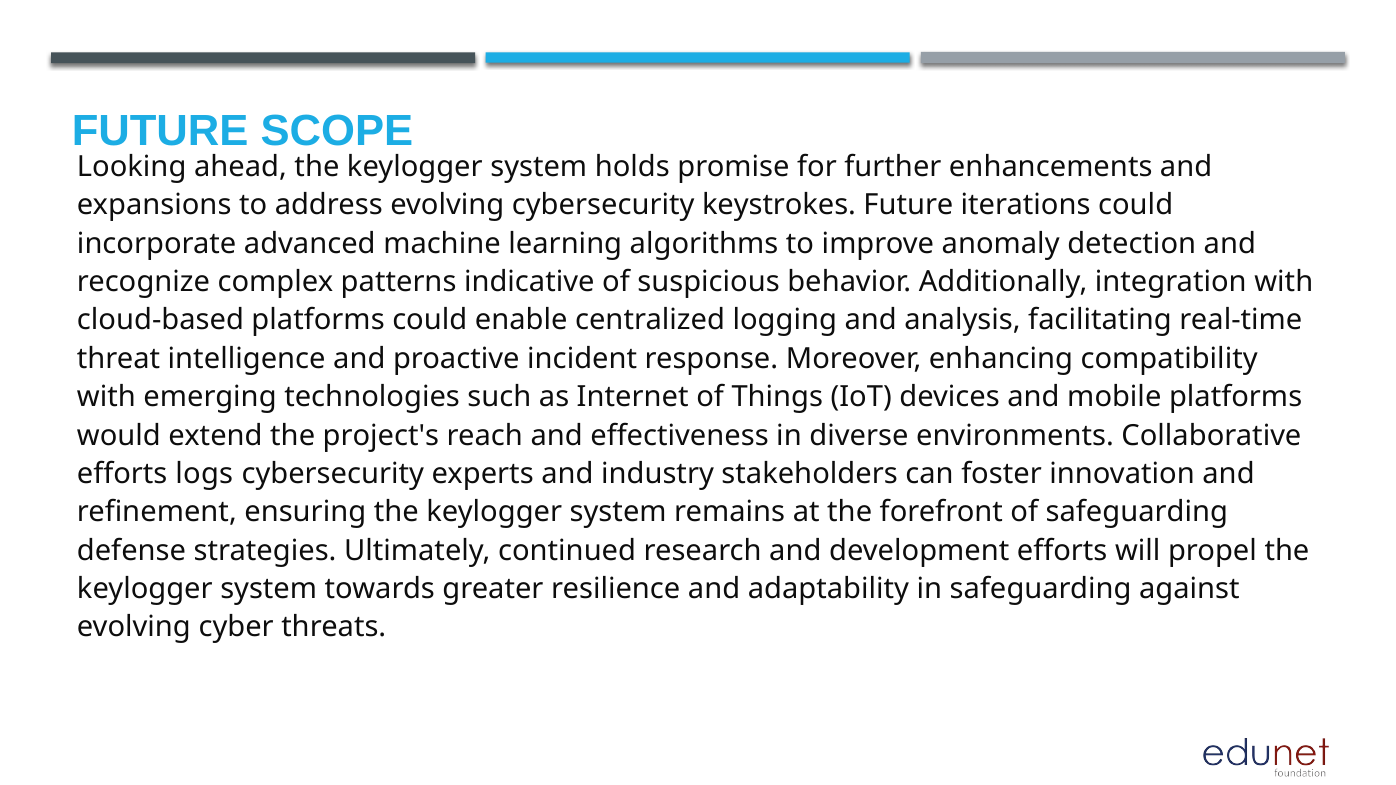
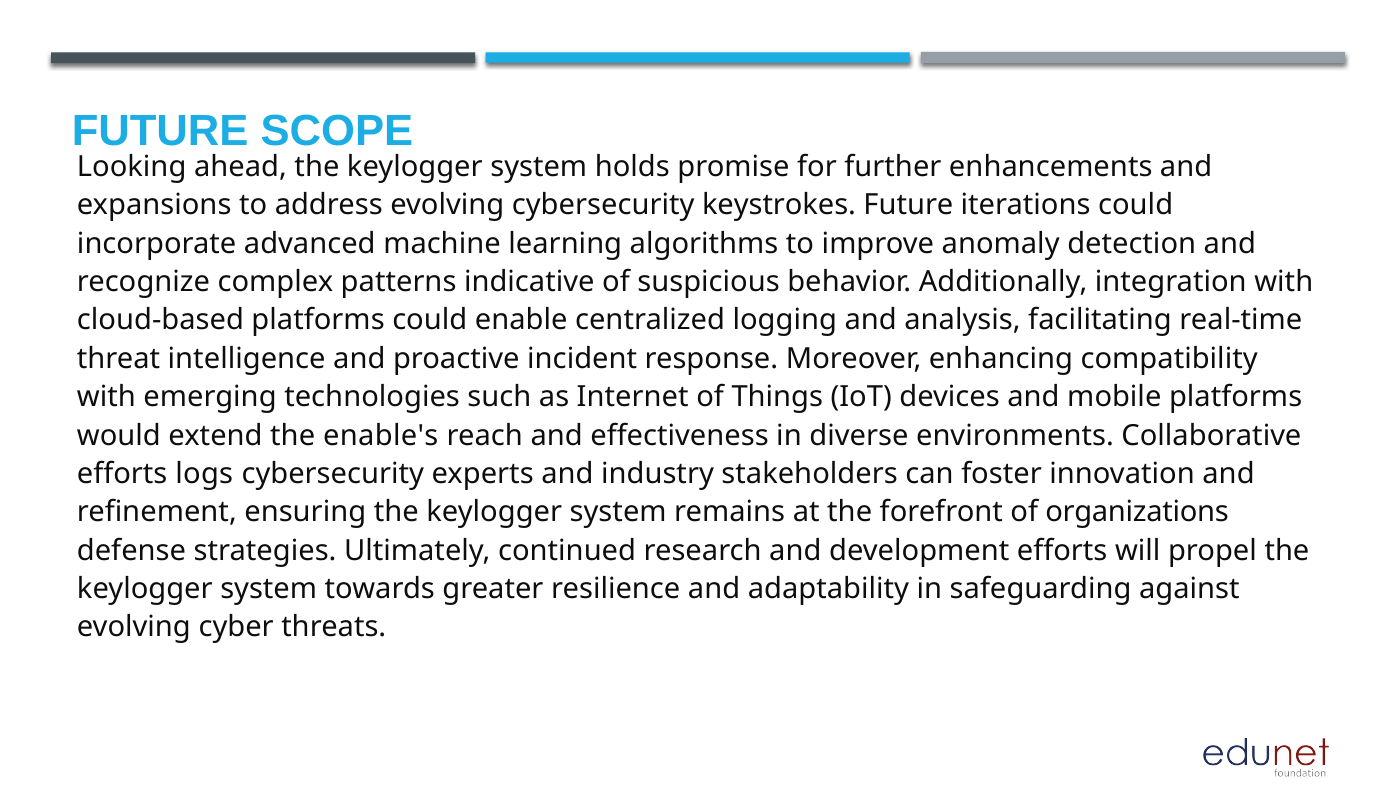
project's: project's -> enable's
of safeguarding: safeguarding -> organizations
